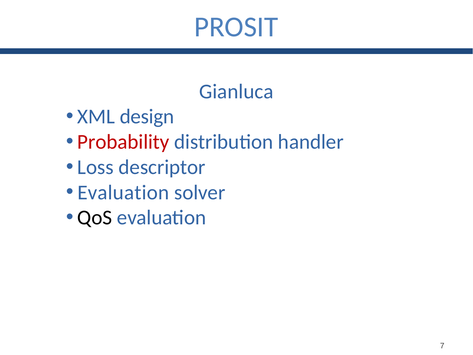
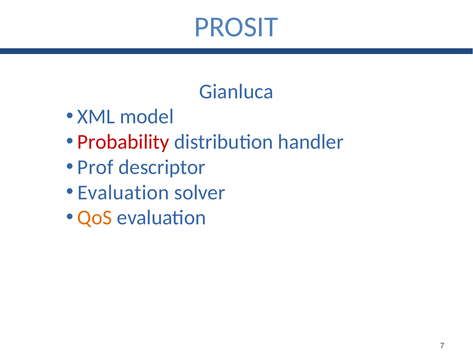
design: design -> model
Loss: Loss -> Prof
QoS colour: black -> orange
